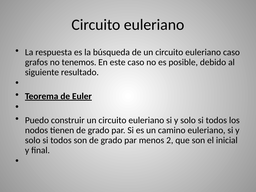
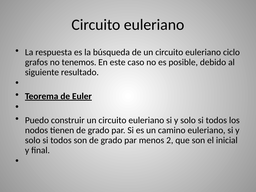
euleriano caso: caso -> ciclo
